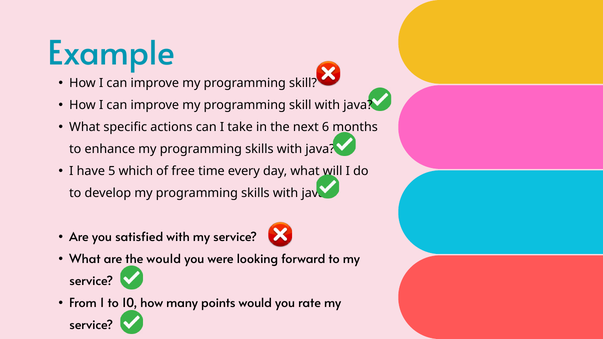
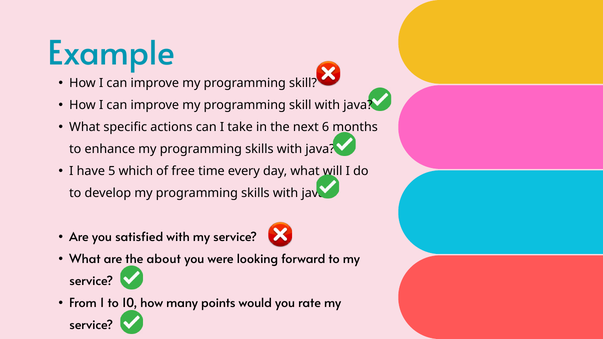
would at (164, 259): would -> about
